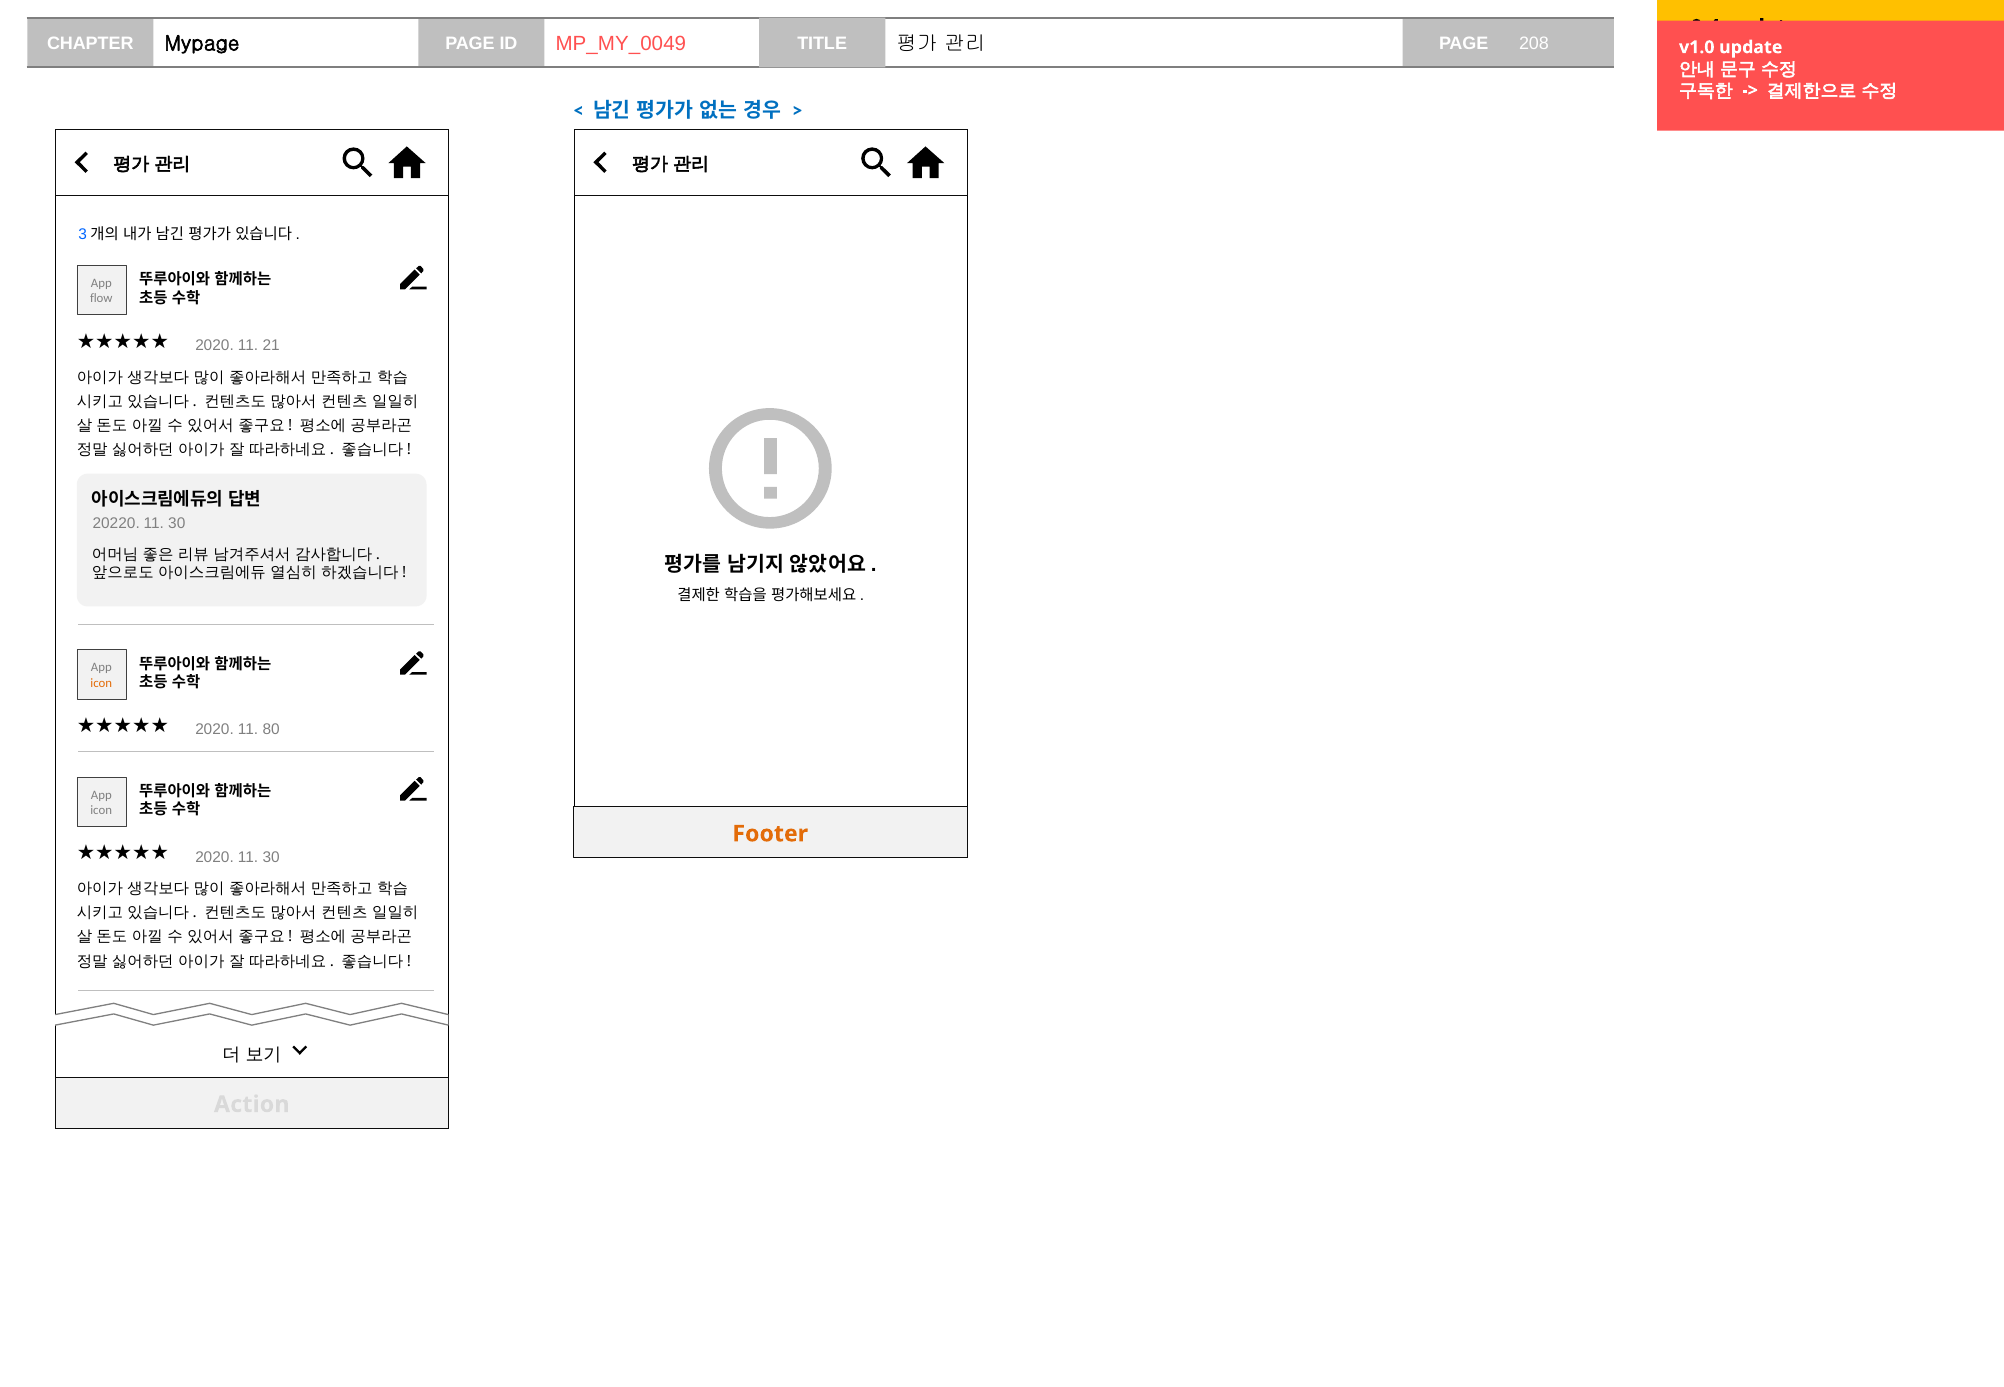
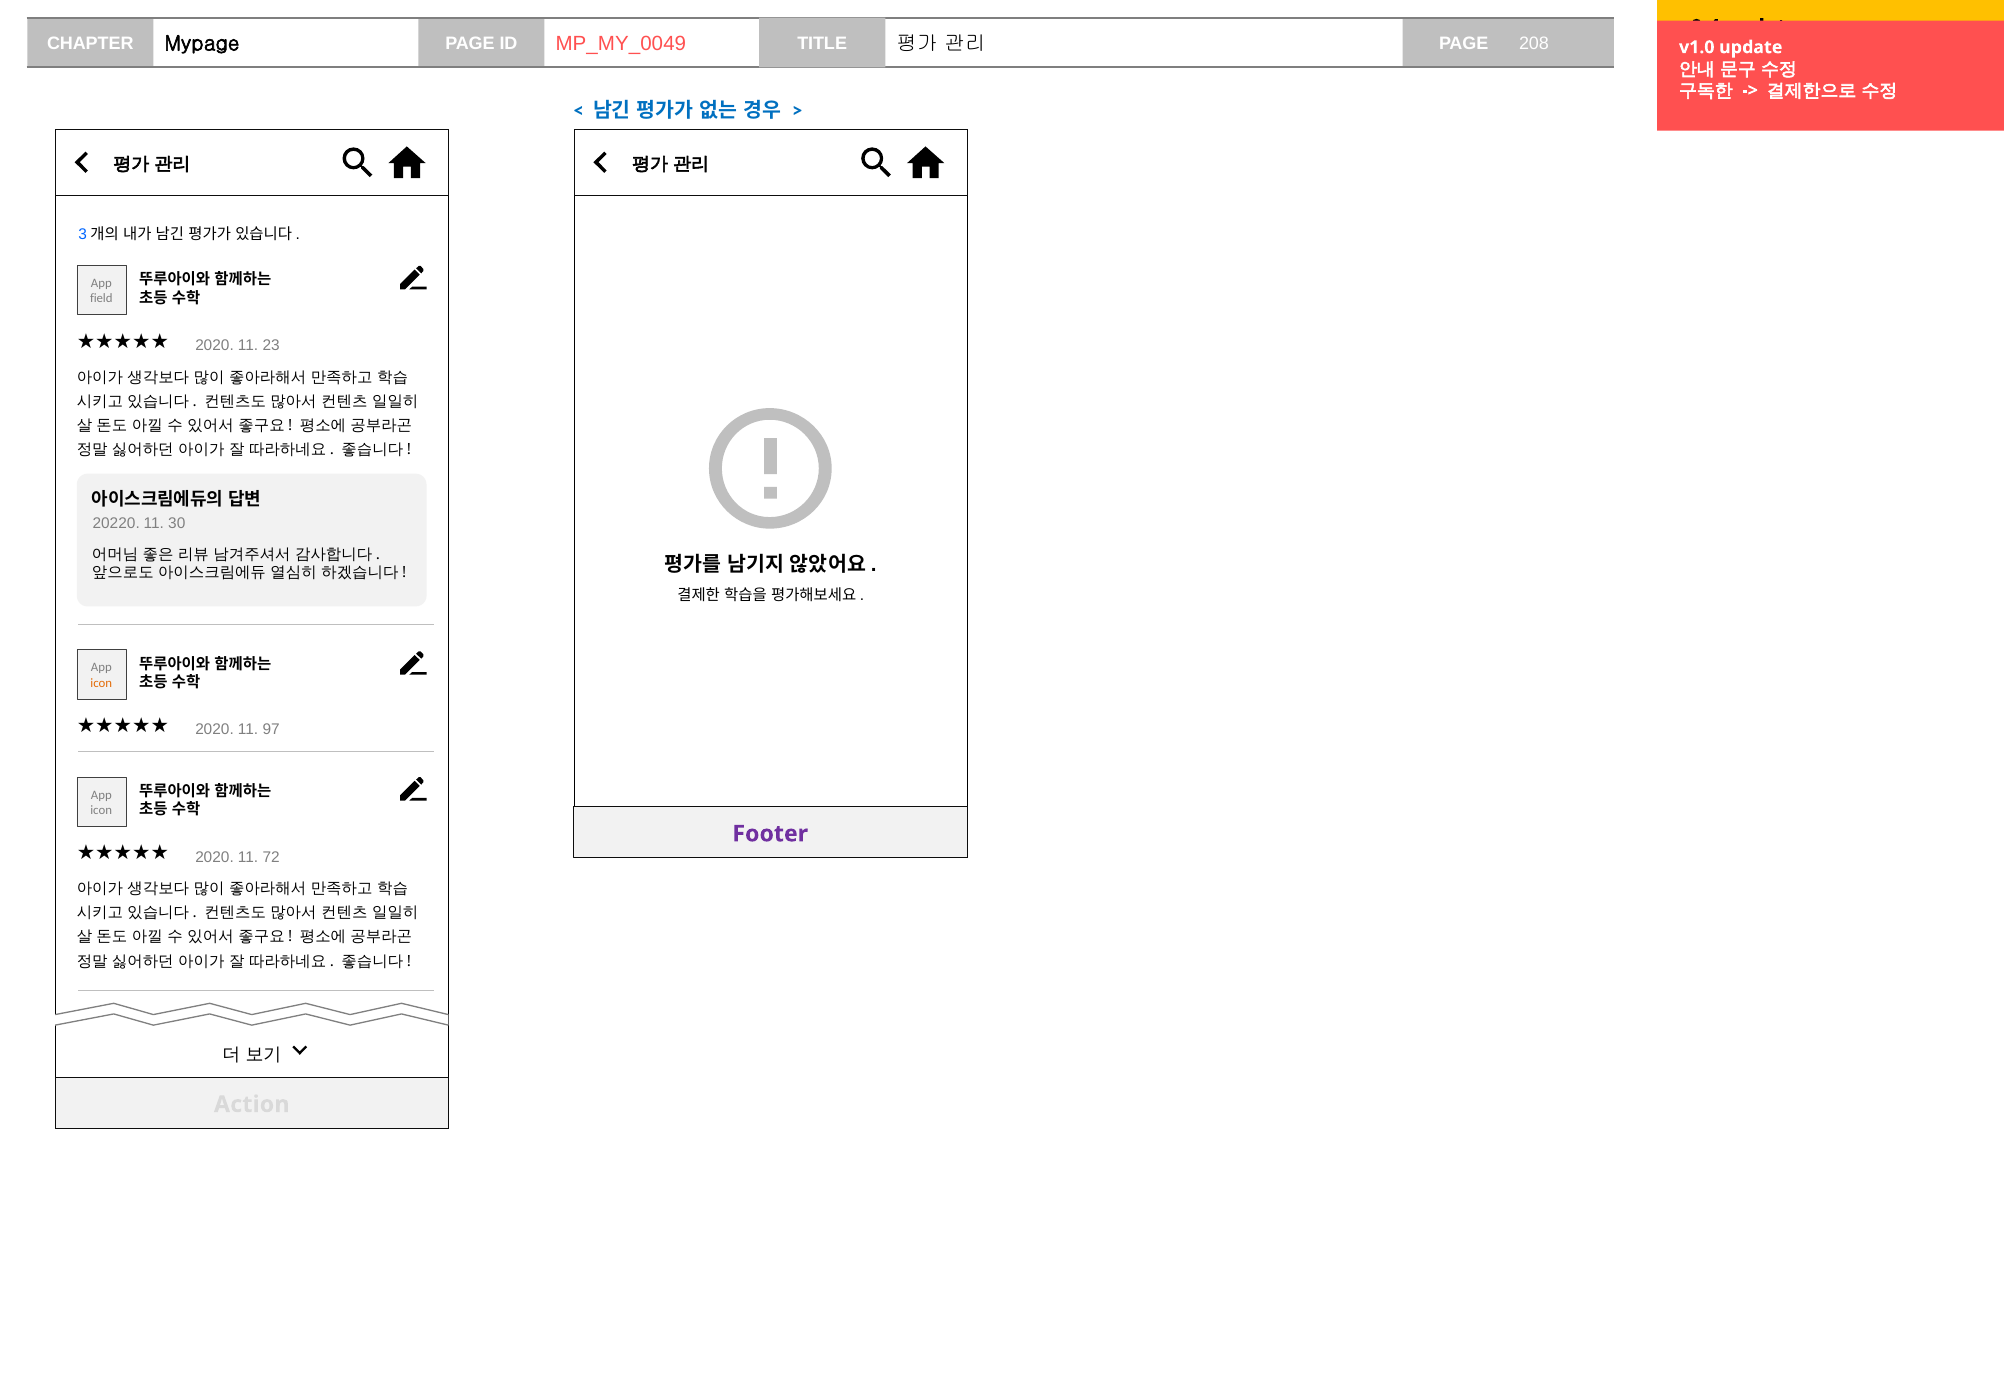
flow: flow -> field
21: 21 -> 23
80: 80 -> 97
Footer colour: orange -> purple
2020 11 30: 30 -> 72
